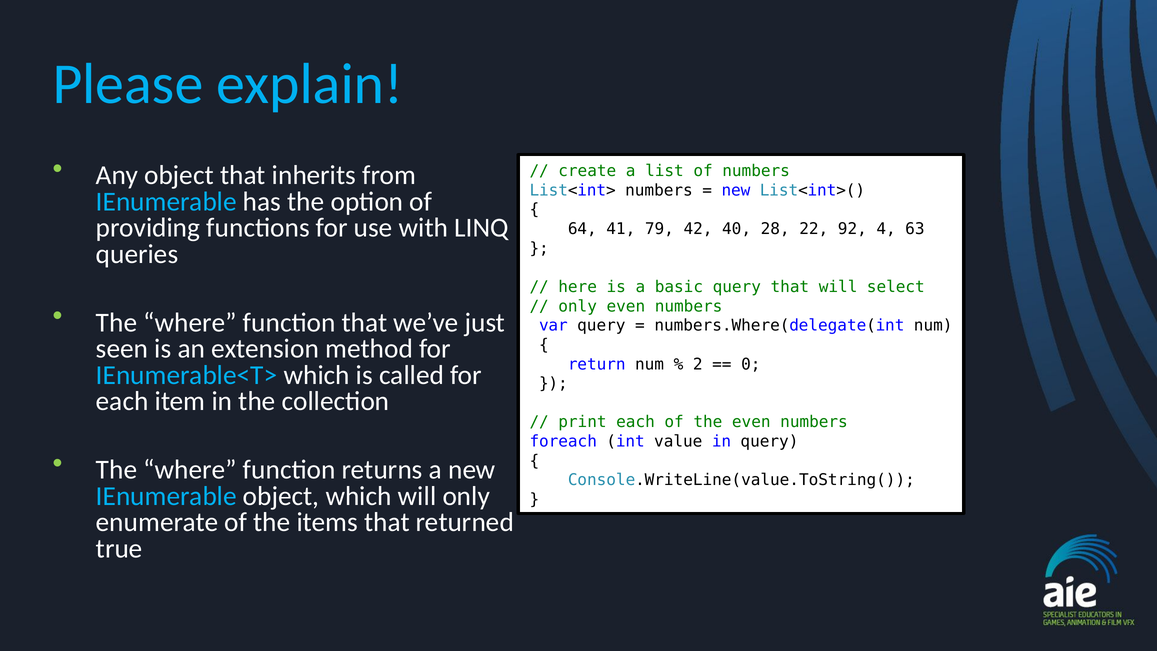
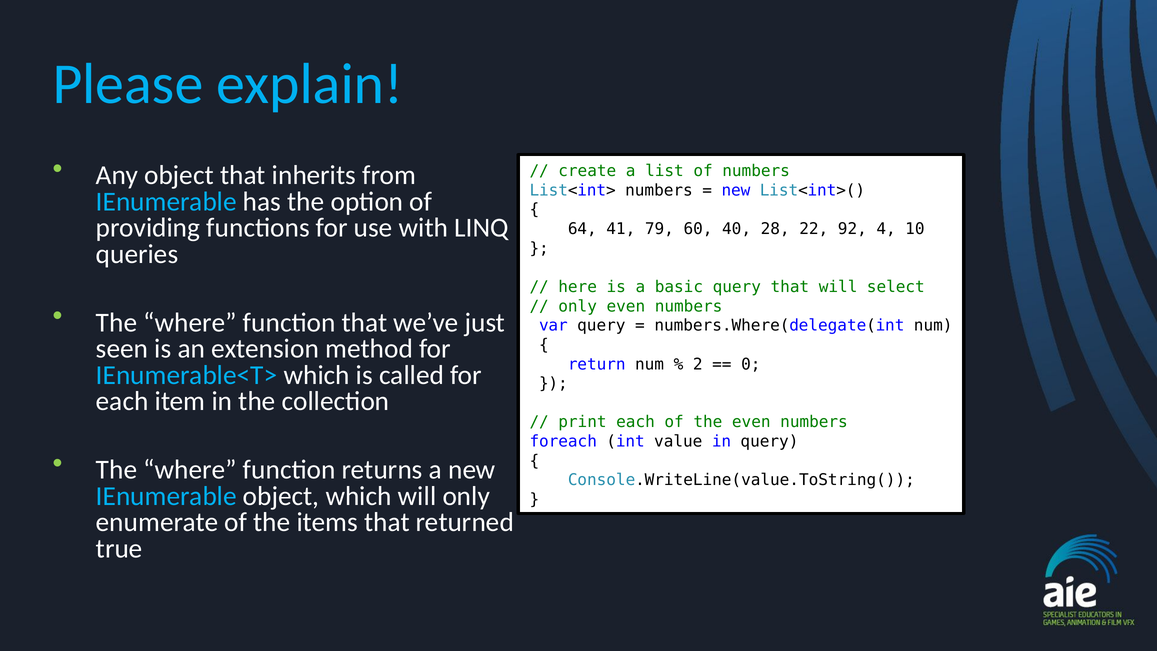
42: 42 -> 60
63: 63 -> 10
